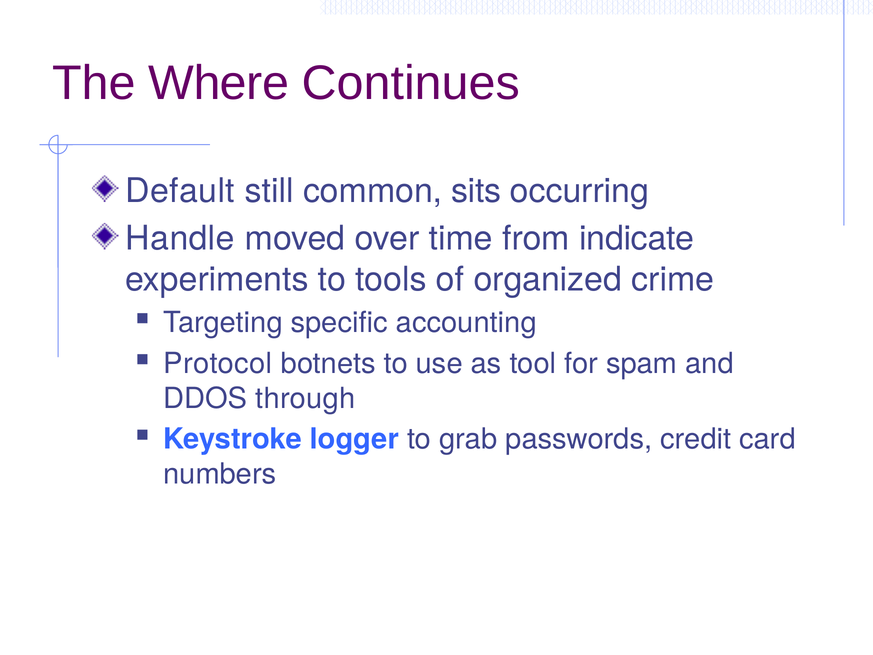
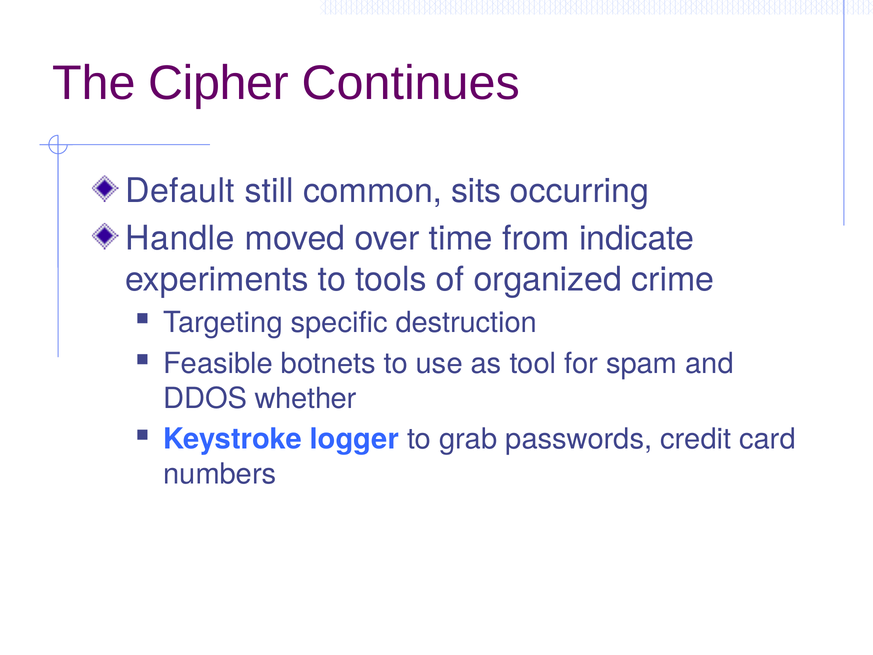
Where: Where -> Cipher
accounting: accounting -> destruction
Protocol: Protocol -> Feasible
through: through -> whether
